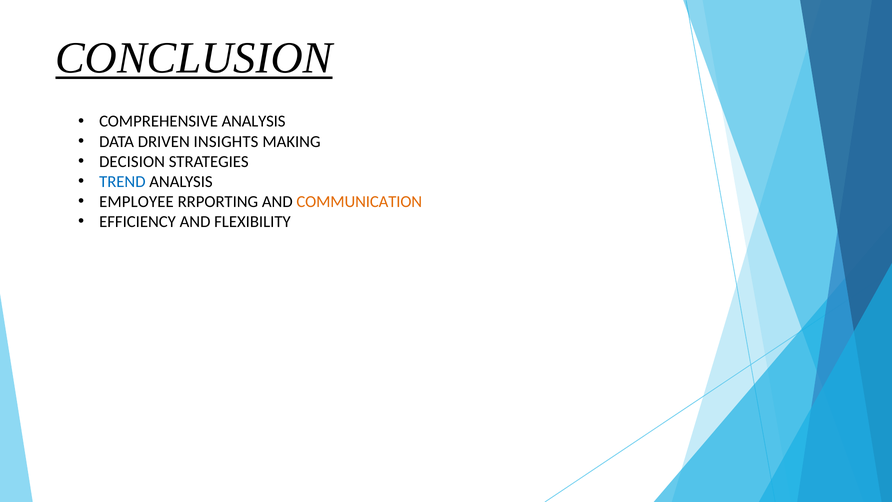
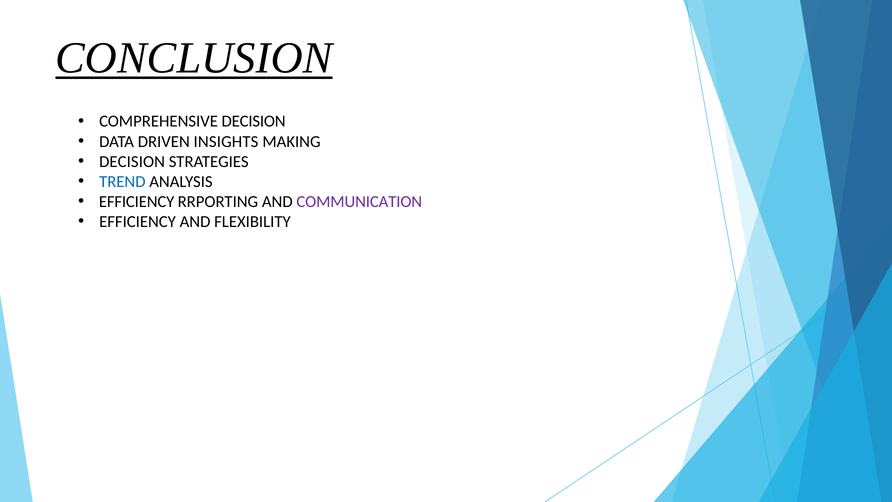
COMPREHENSIVE ANALYSIS: ANALYSIS -> DECISION
EMPLOYEE at (136, 202): EMPLOYEE -> EFFICIENCY
COMMUNICATION colour: orange -> purple
